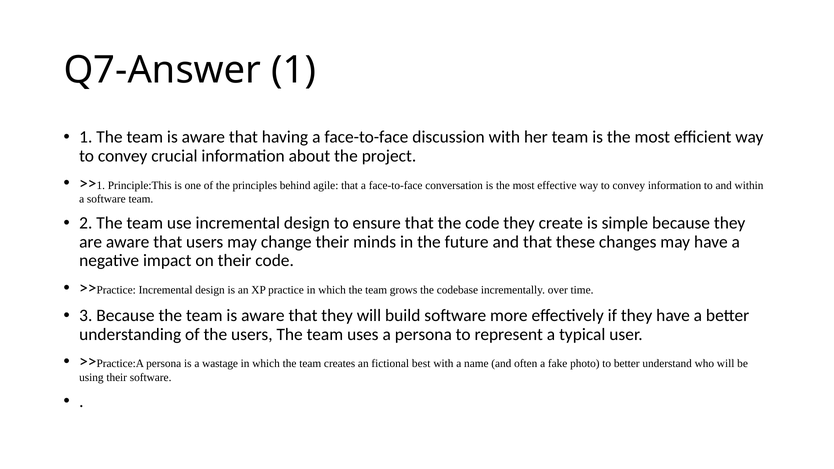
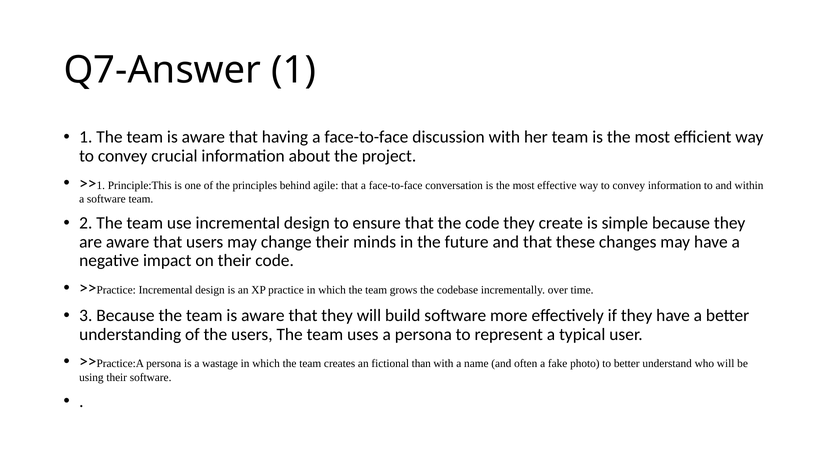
best: best -> than
